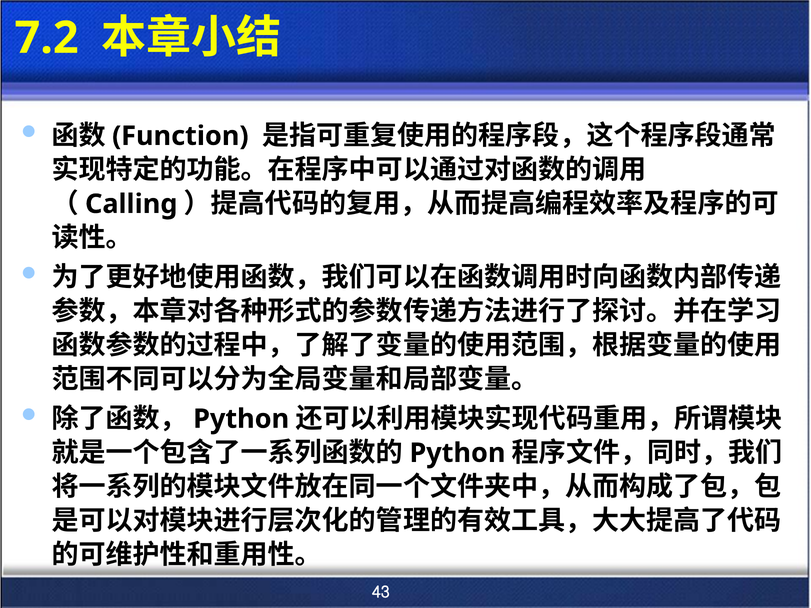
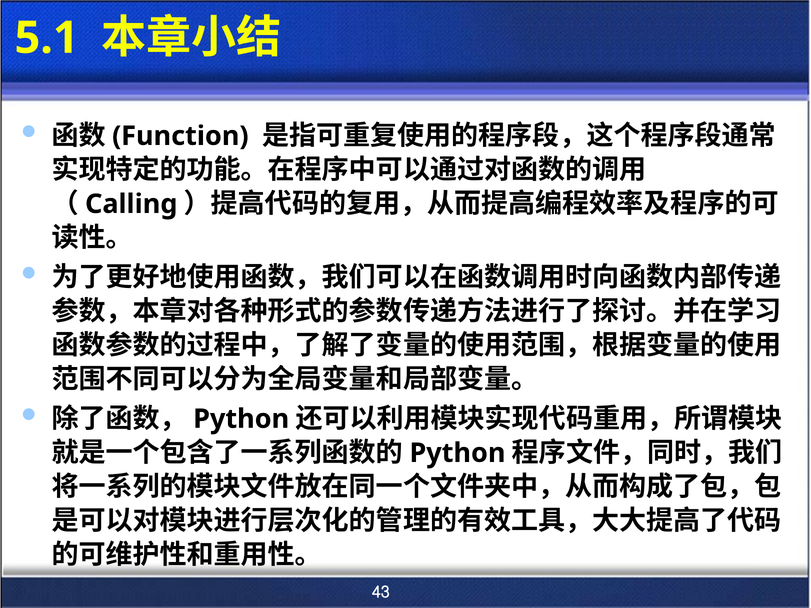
7.2: 7.2 -> 5.1
